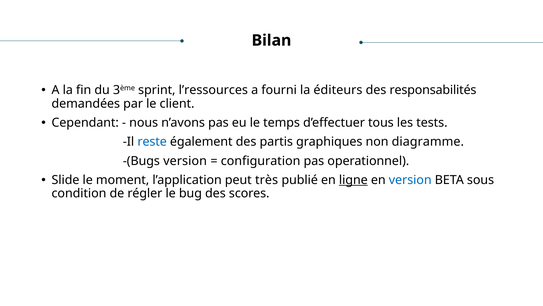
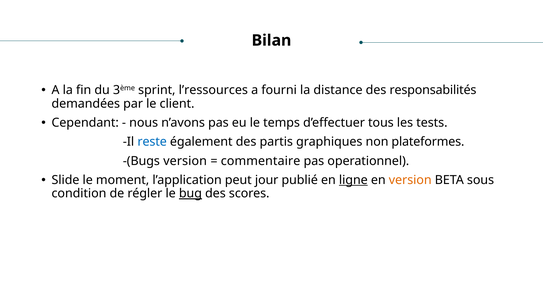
éditeurs: éditeurs -> distance
diagramme: diagramme -> plateformes
configuration: configuration -> commentaire
très: très -> jour
version at (410, 180) colour: blue -> orange
bug underline: none -> present
